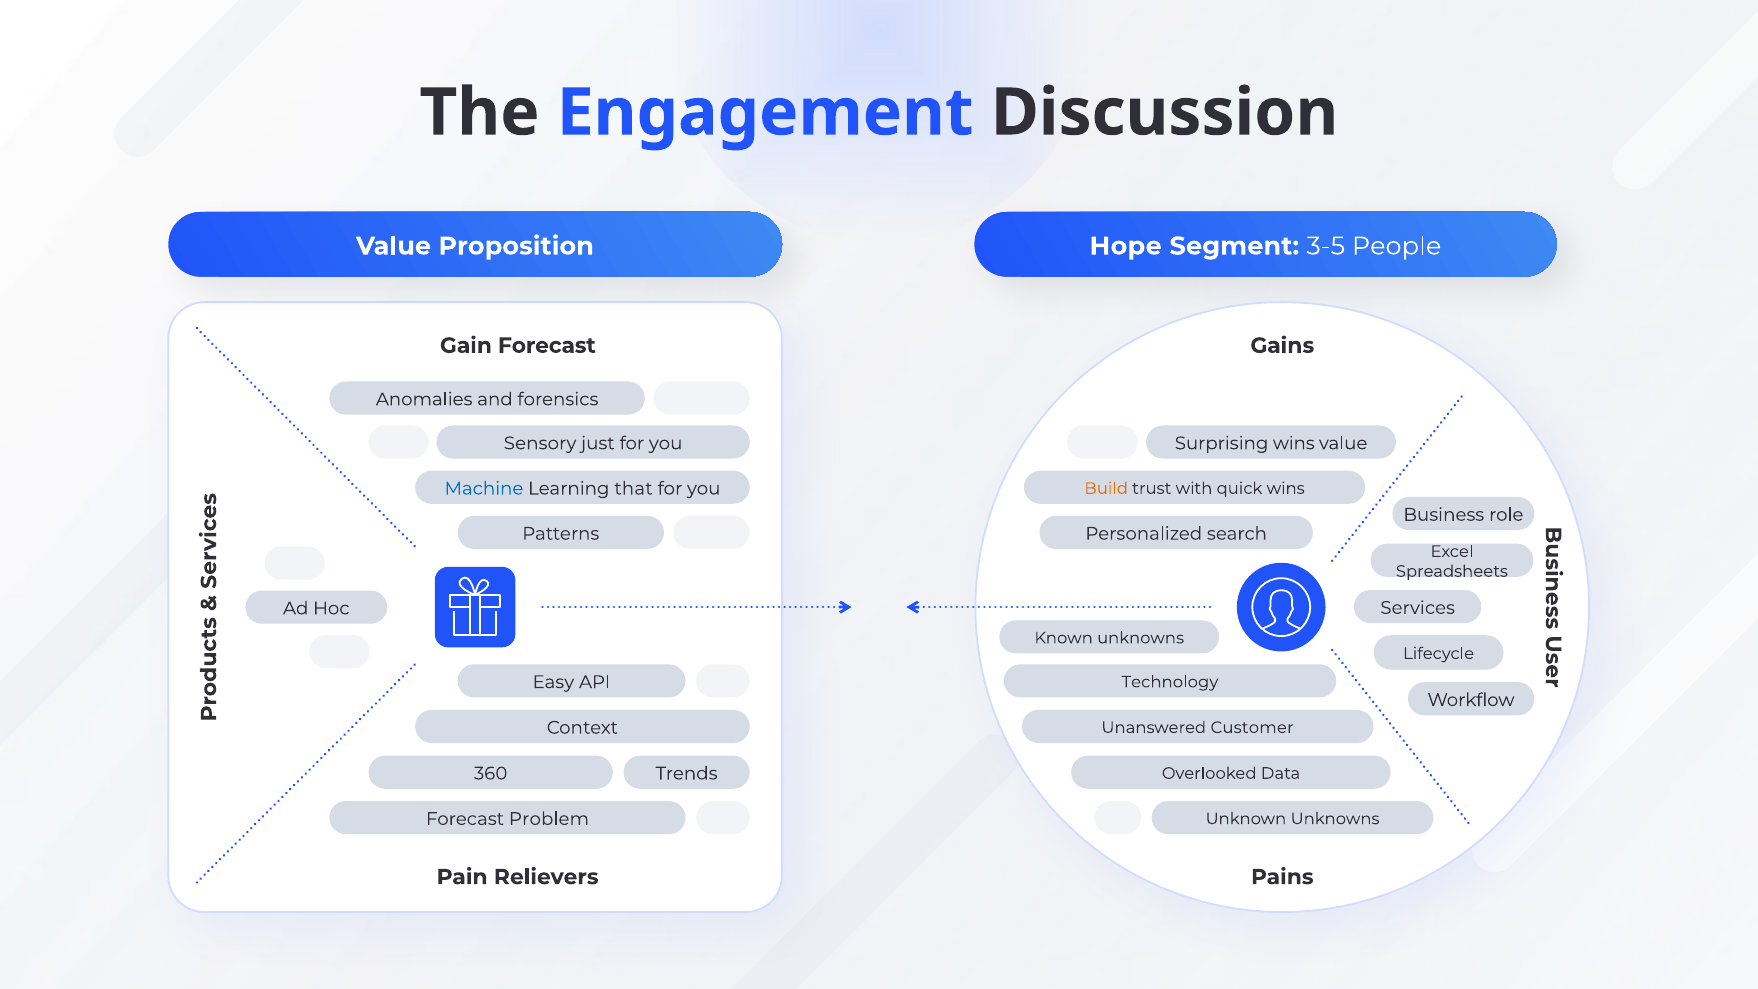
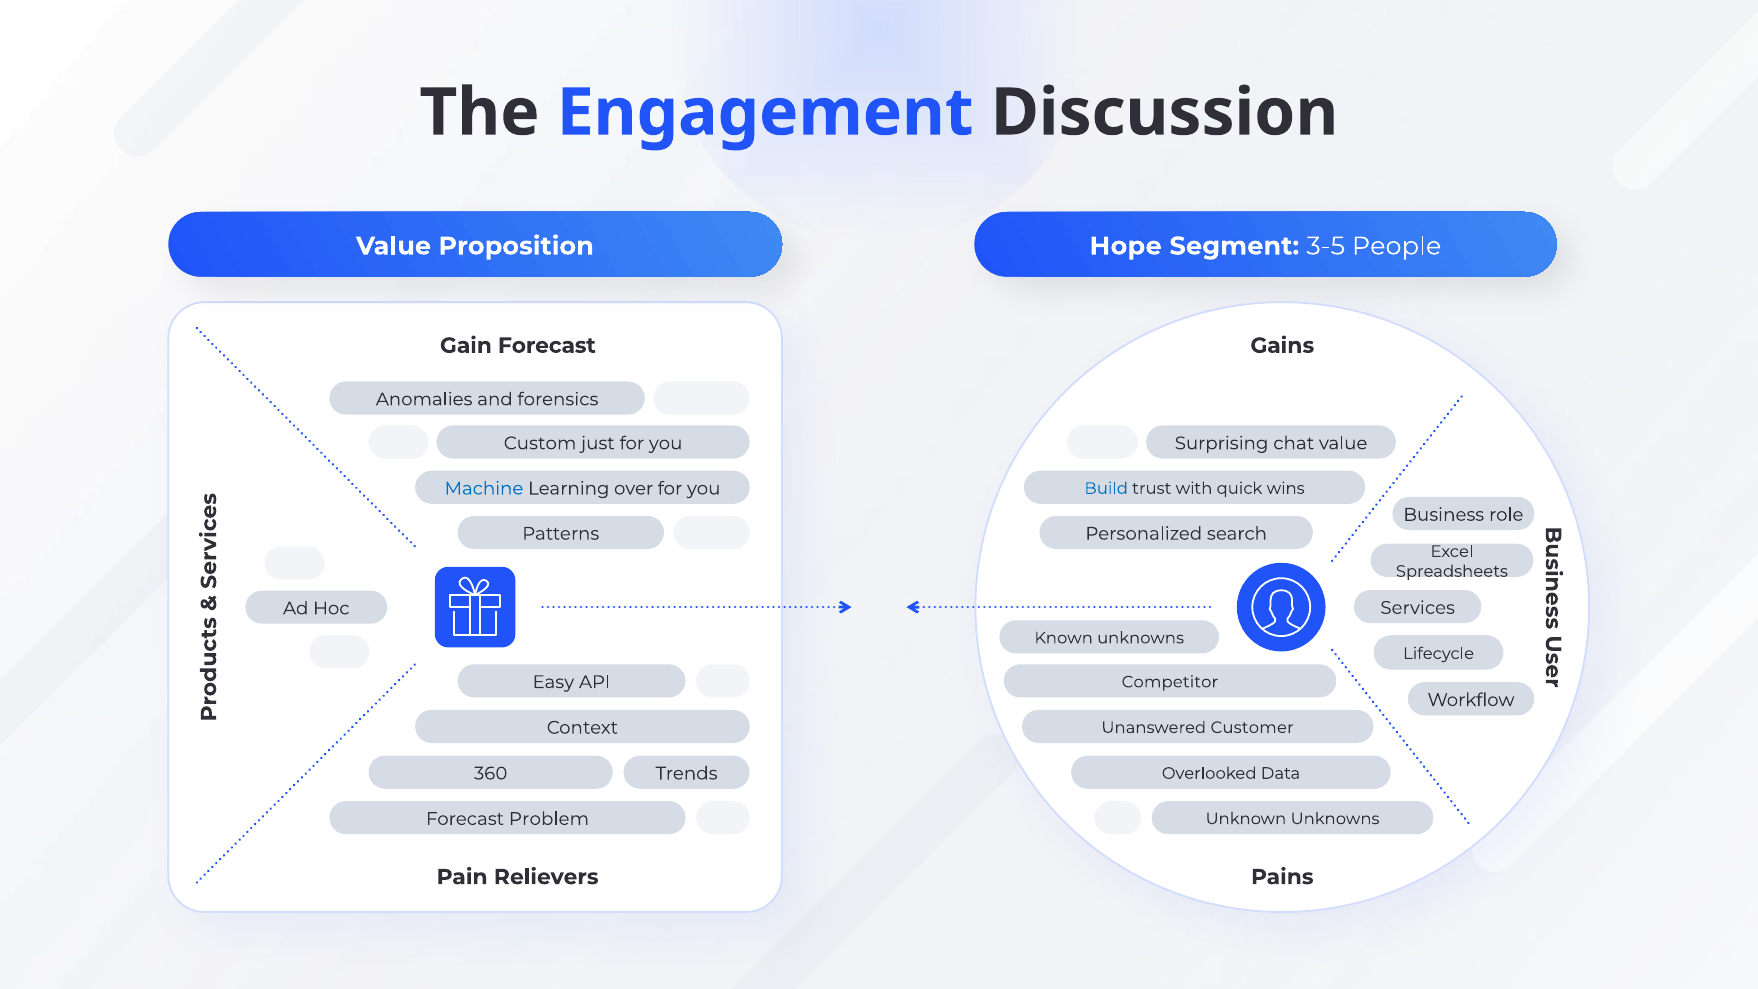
Sensory: Sensory -> Custom
Surprising wins: wins -> chat
that: that -> over
Build colour: orange -> blue
Technology: Technology -> Competitor
